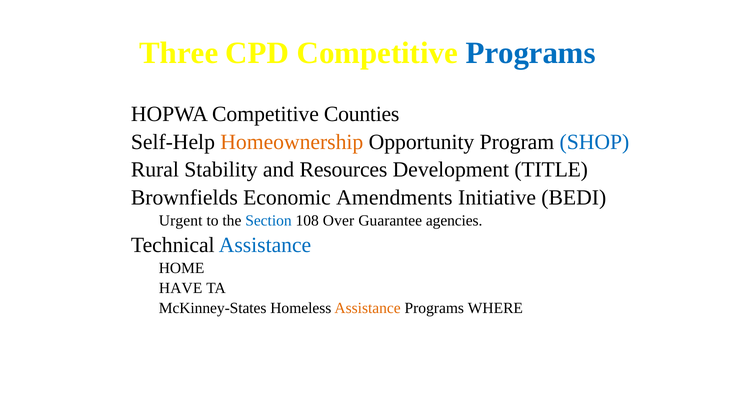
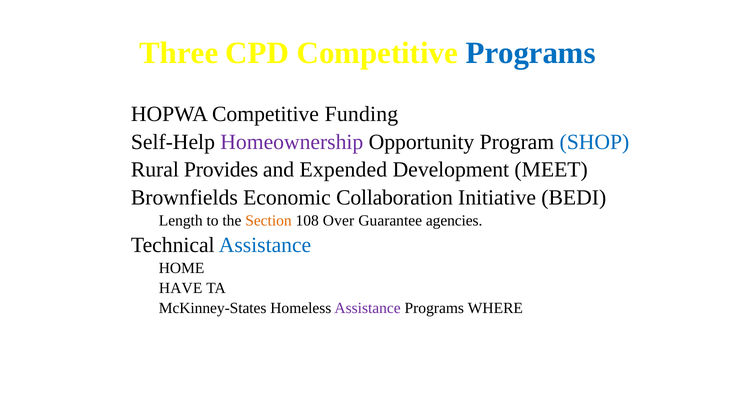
Counties: Counties -> Funding
Homeownership colour: orange -> purple
Stability: Stability -> Provides
Resources: Resources -> Expended
TITLE: TITLE -> MEET
Amendments: Amendments -> Collaboration
Urgent: Urgent -> Length
Section colour: blue -> orange
Assistance at (368, 308) colour: orange -> purple
